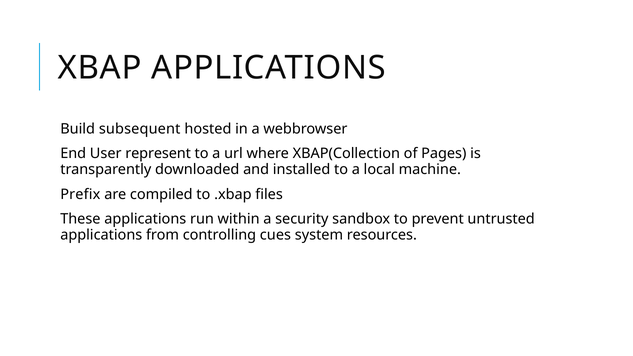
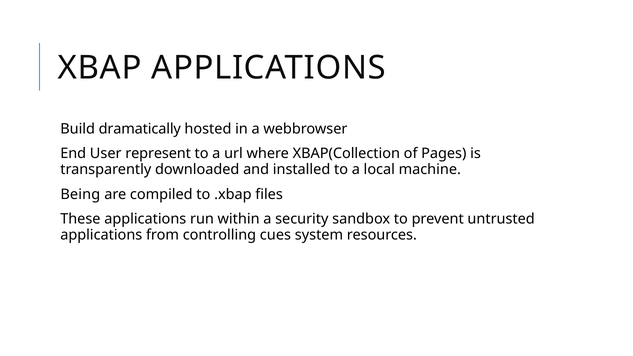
subsequent: subsequent -> dramatically
Prefix: Prefix -> Being
